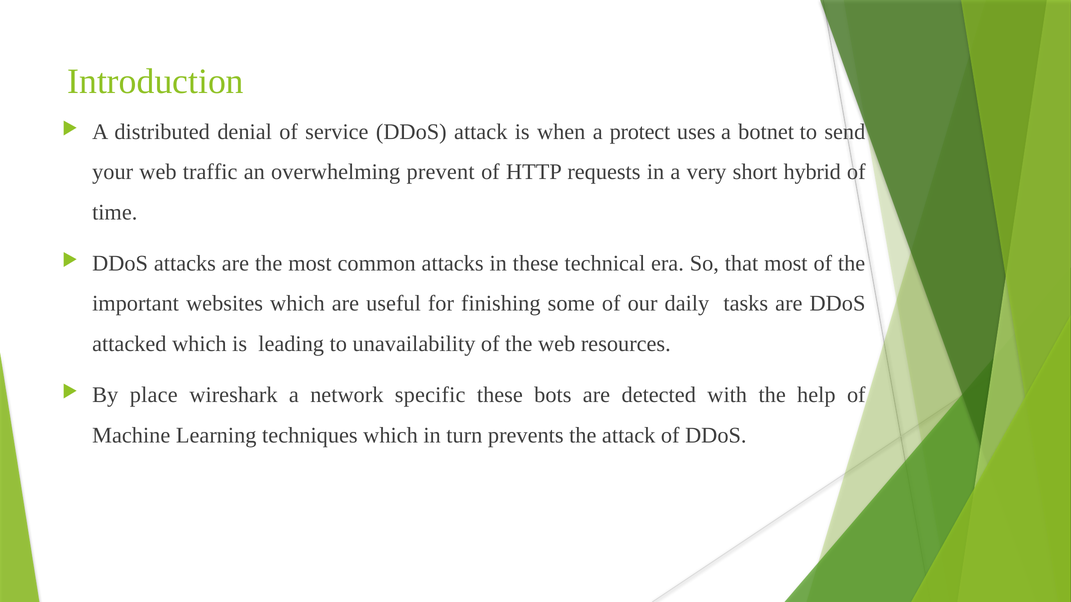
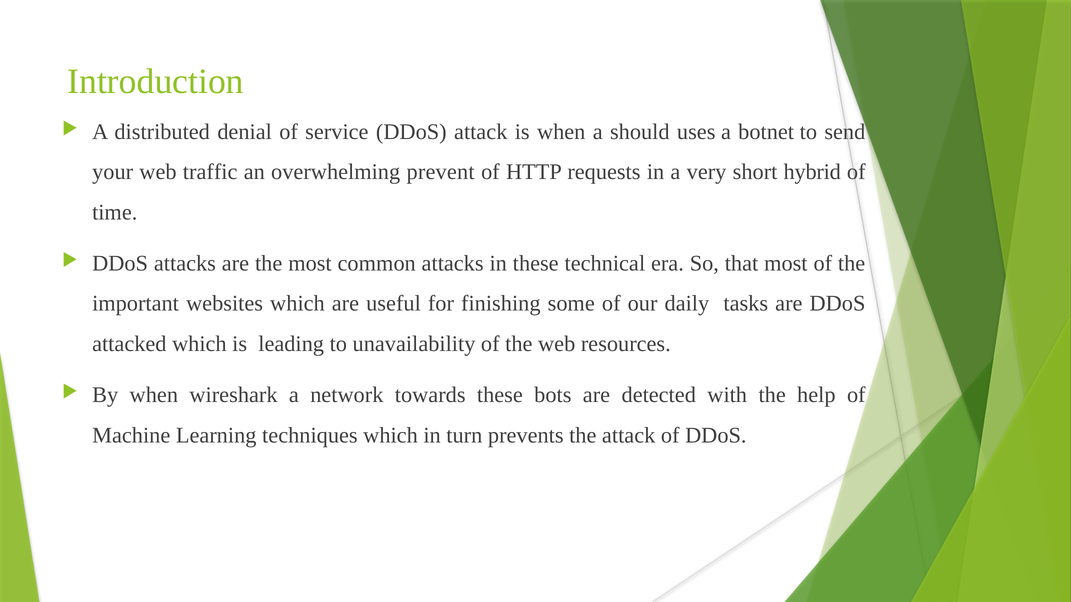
protect: protect -> should
By place: place -> when
specific: specific -> towards
